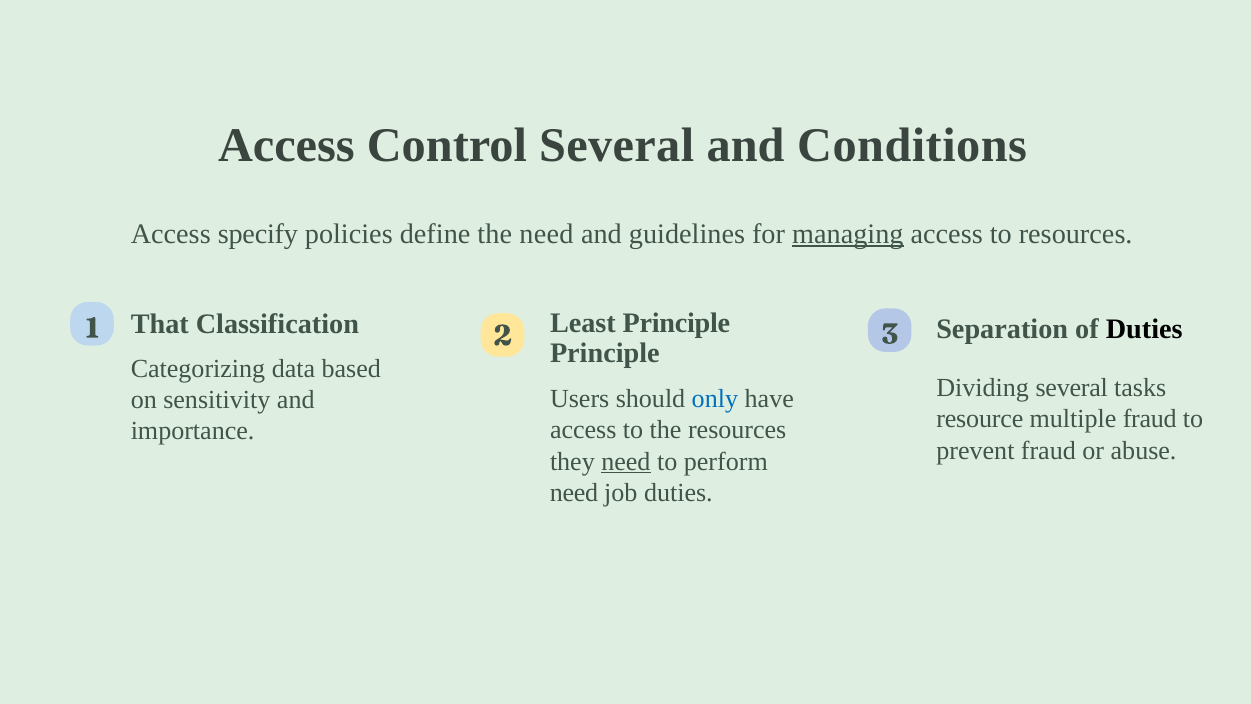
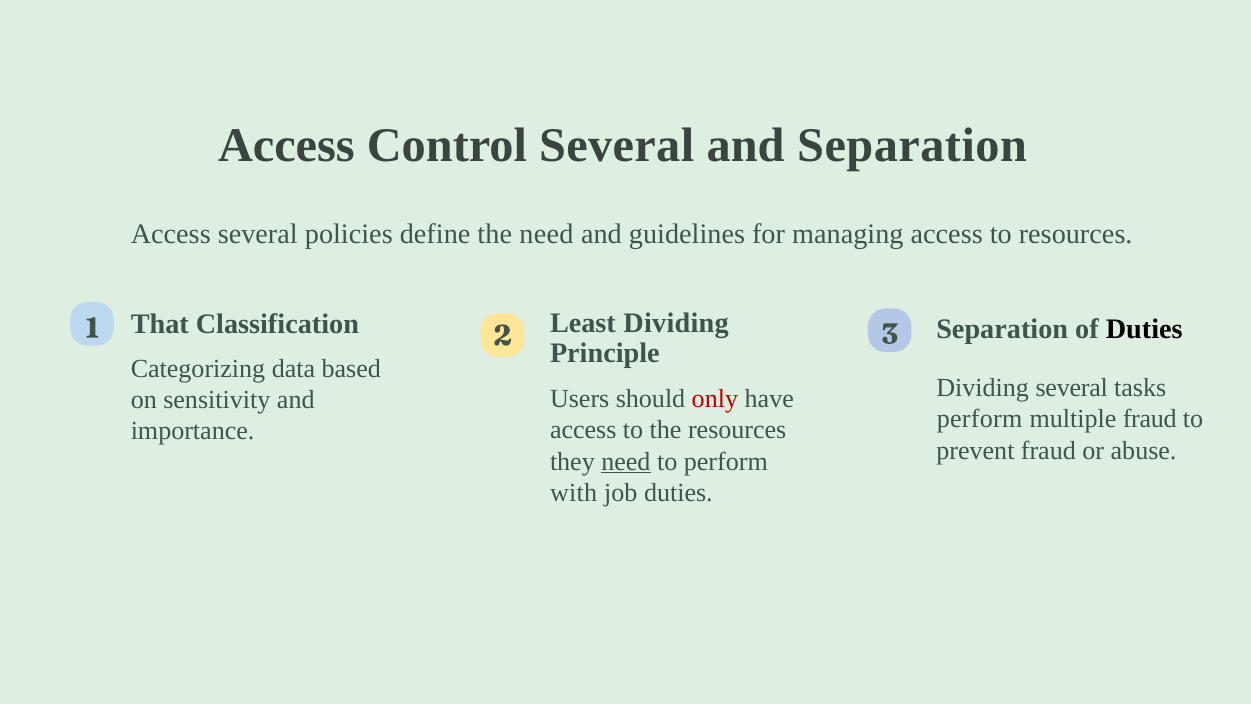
and Conditions: Conditions -> Separation
Access specify: specify -> several
managing underline: present -> none
Least Principle: Principle -> Dividing
only colour: blue -> red
resource at (980, 419): resource -> perform
need at (574, 493): need -> with
